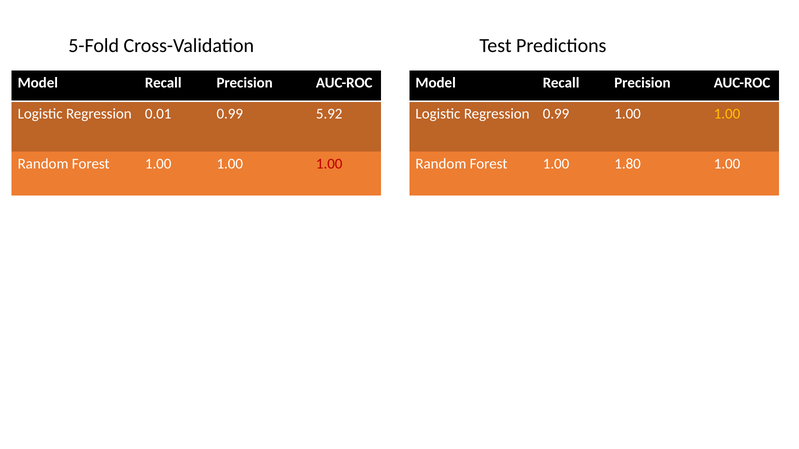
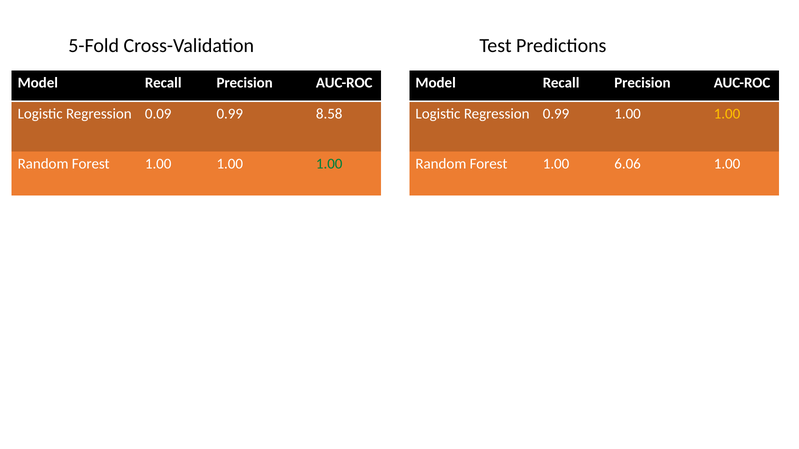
0.01: 0.01 -> 0.09
5.92: 5.92 -> 8.58
1.00 at (329, 164) colour: red -> green
1.80: 1.80 -> 6.06
